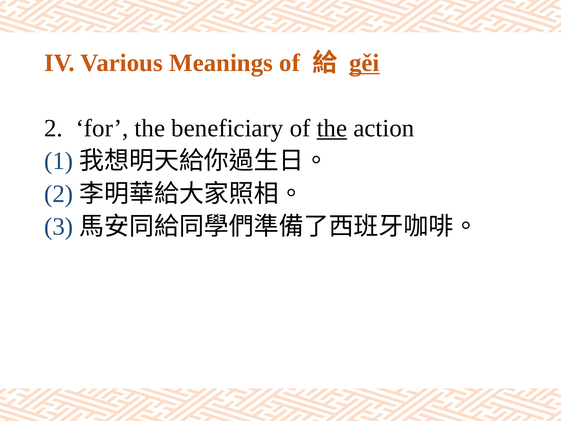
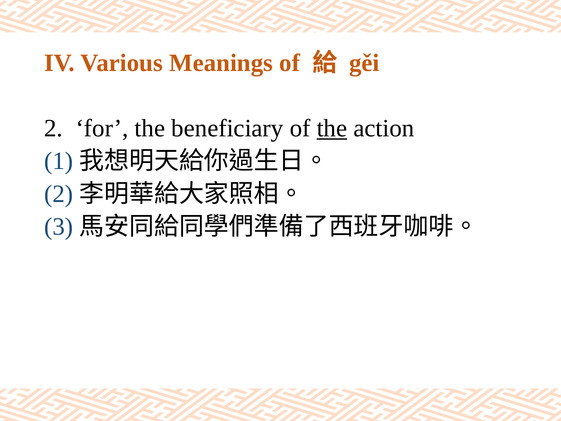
gěi underline: present -> none
